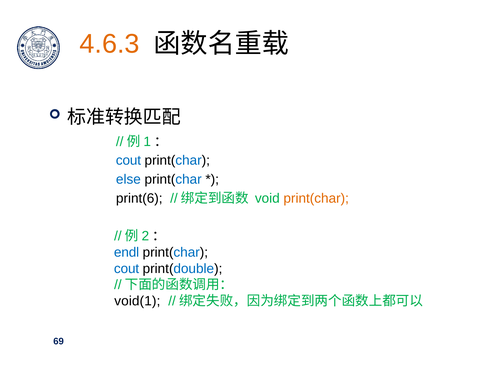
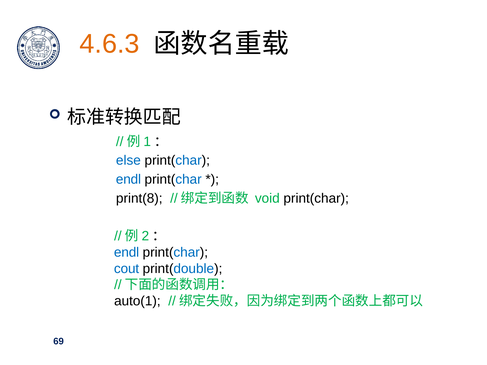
cout at (128, 161): cout -> else
else at (128, 180): else -> endl
print(6: print(6 -> print(8
print(char at (316, 199) colour: orange -> black
void(1: void(1 -> auto(1
